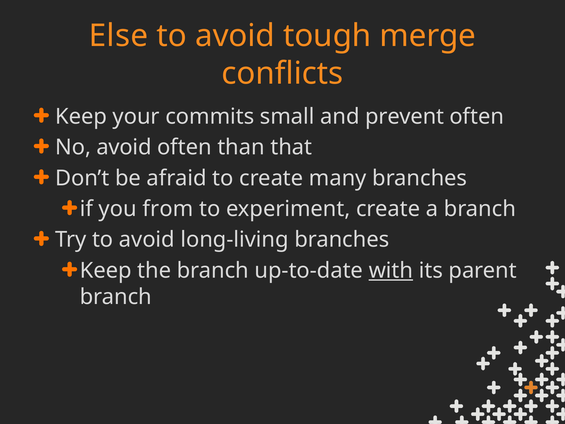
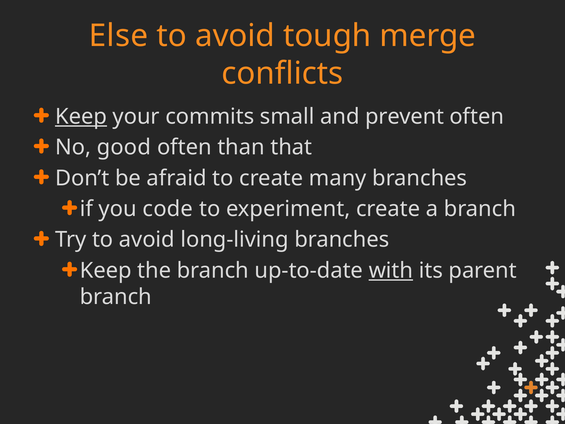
Keep at (81, 116) underline: none -> present
No avoid: avoid -> good
from: from -> code
